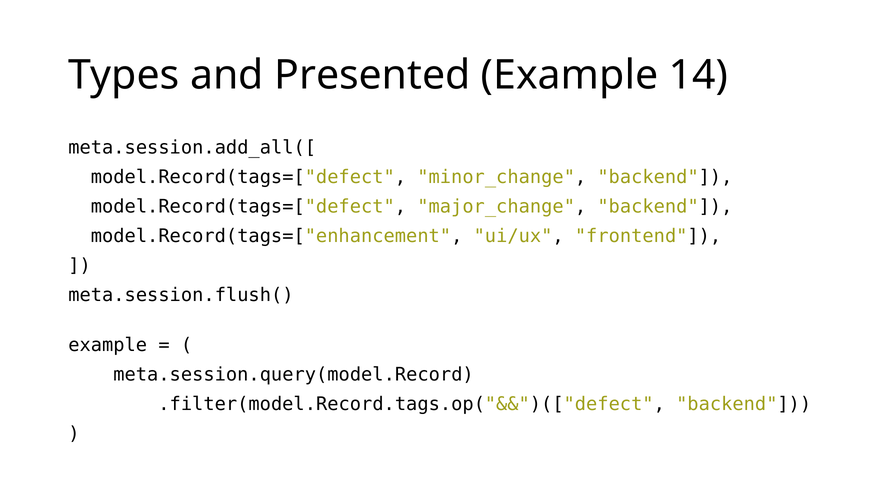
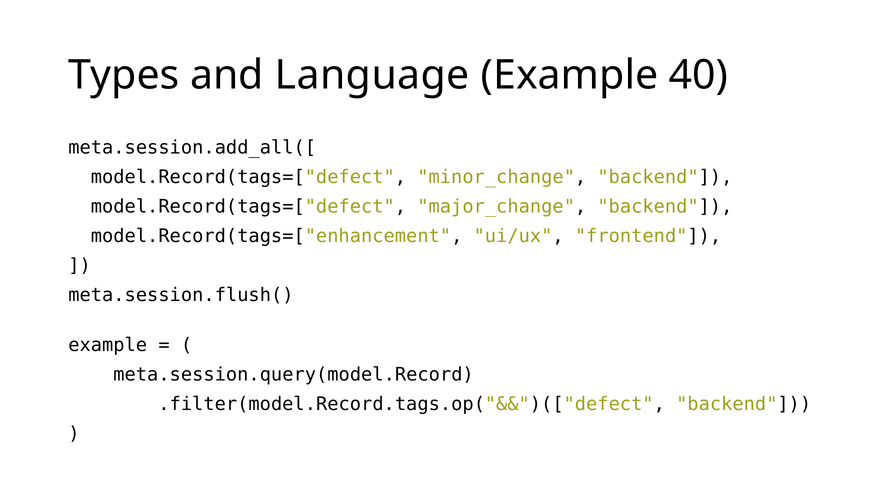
Presented: Presented -> Language
14: 14 -> 40
